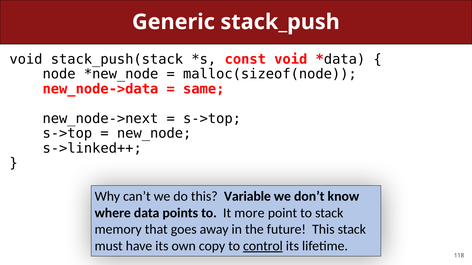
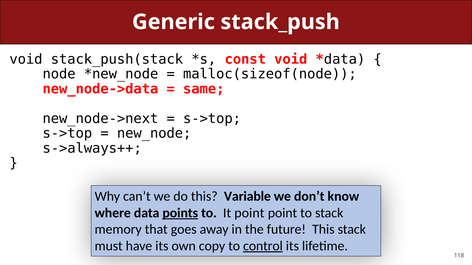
s->linked++: s->linked++ -> s->always++
points underline: none -> present
It more: more -> point
